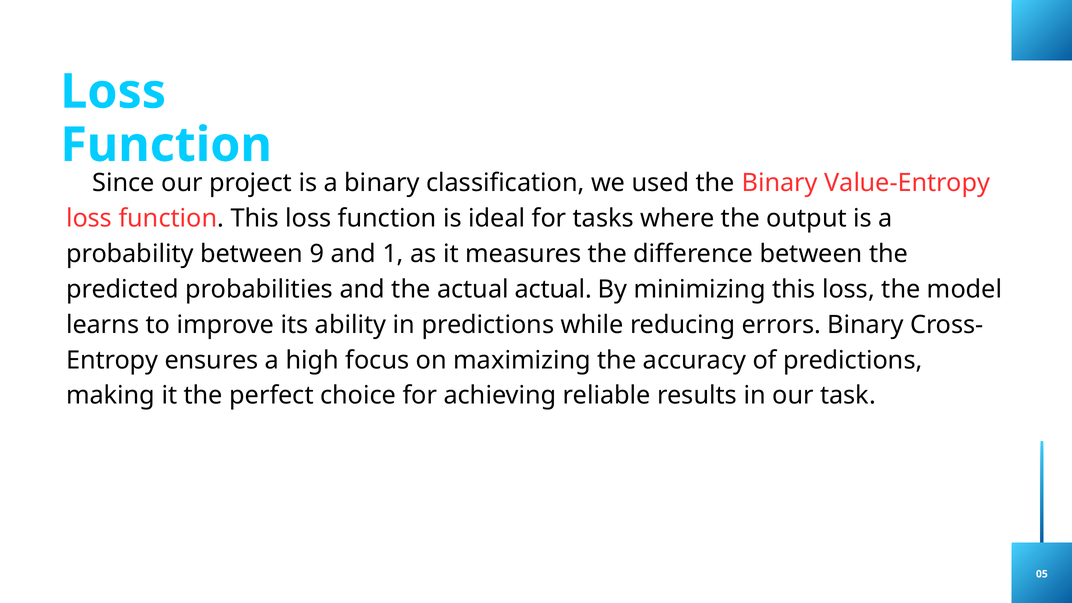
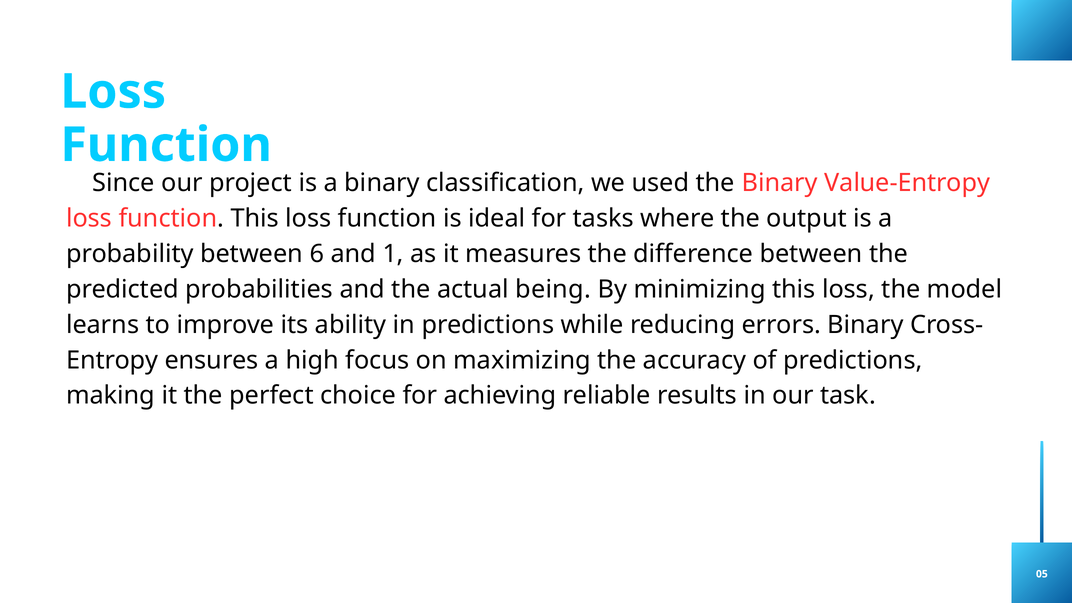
9: 9 -> 6
actual actual: actual -> being
